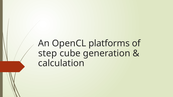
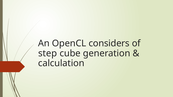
platforms: platforms -> considers
